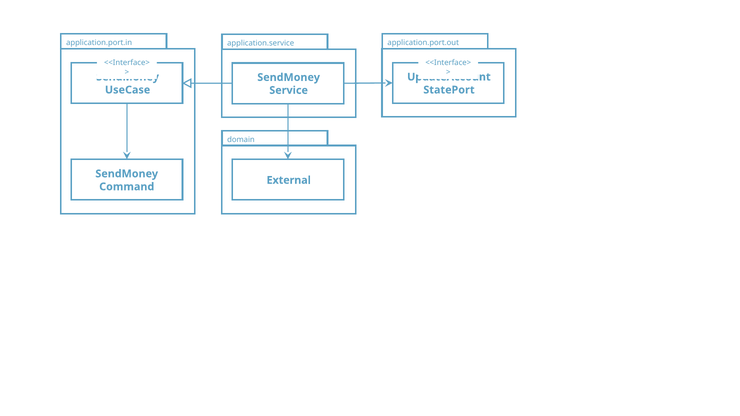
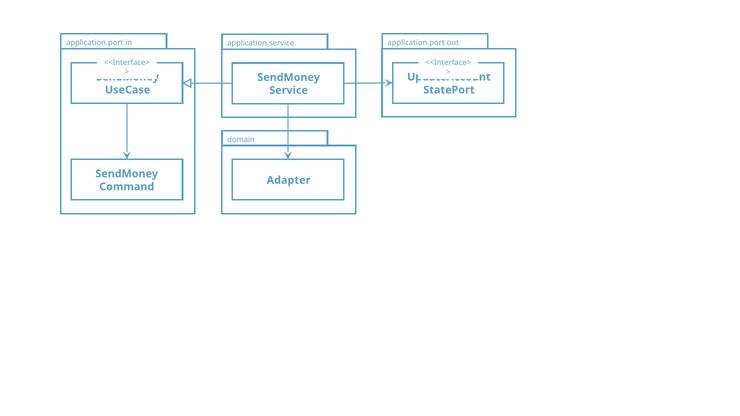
External: External -> Adapter
